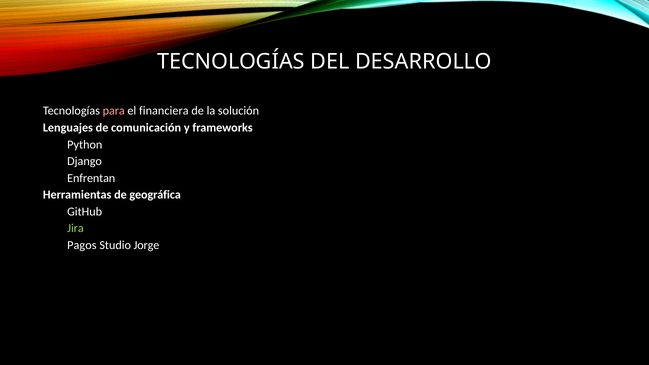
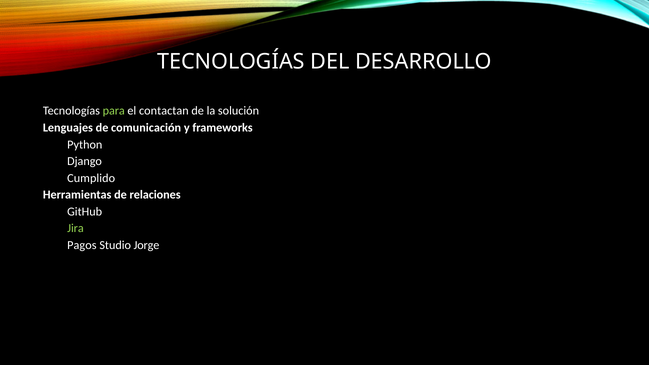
para colour: pink -> light green
financiera: financiera -> contactan
Enfrentan: Enfrentan -> Cumplido
geográfica: geográfica -> relaciones
